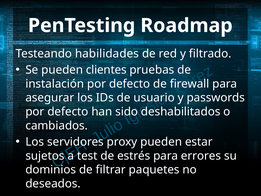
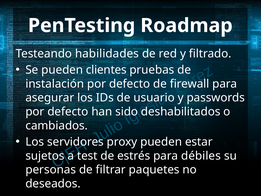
errores: errores -> débiles
dominios: dominios -> personas
